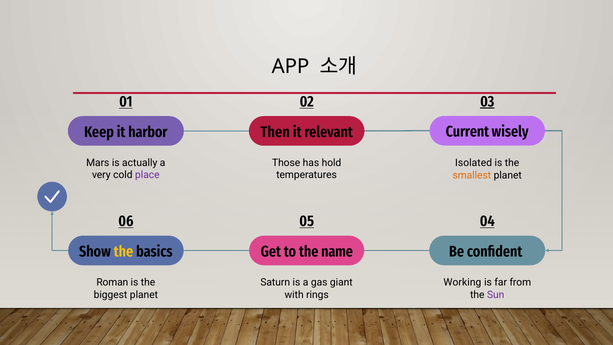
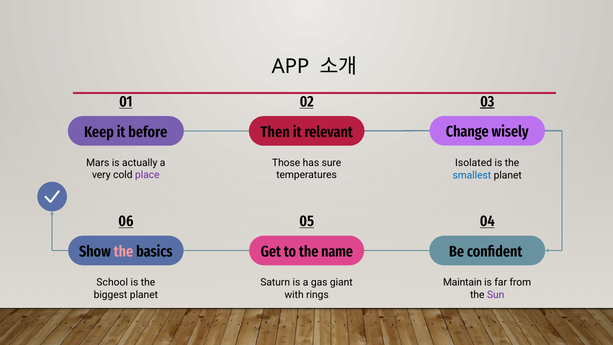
Current: Current -> Change
harbor: harbor -> before
hold: hold -> sure
smallest colour: orange -> blue
the at (124, 251) colour: yellow -> pink
Roman: Roman -> School
Working: Working -> Maintain
